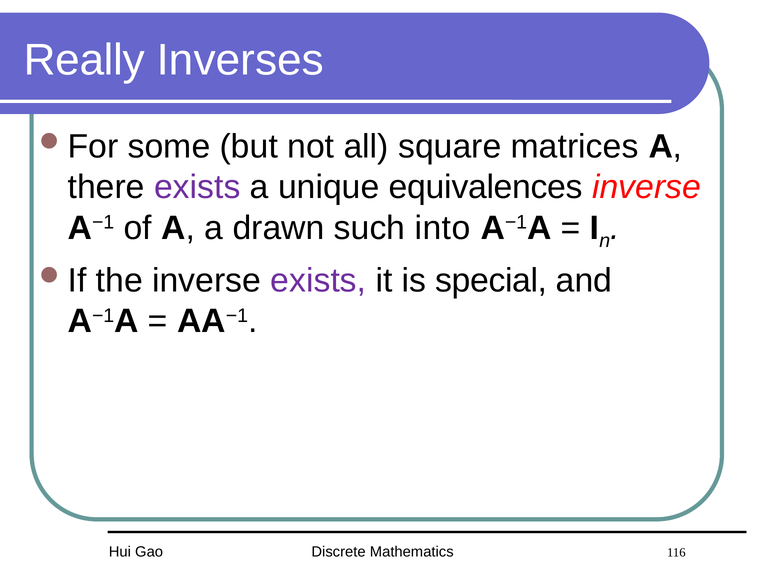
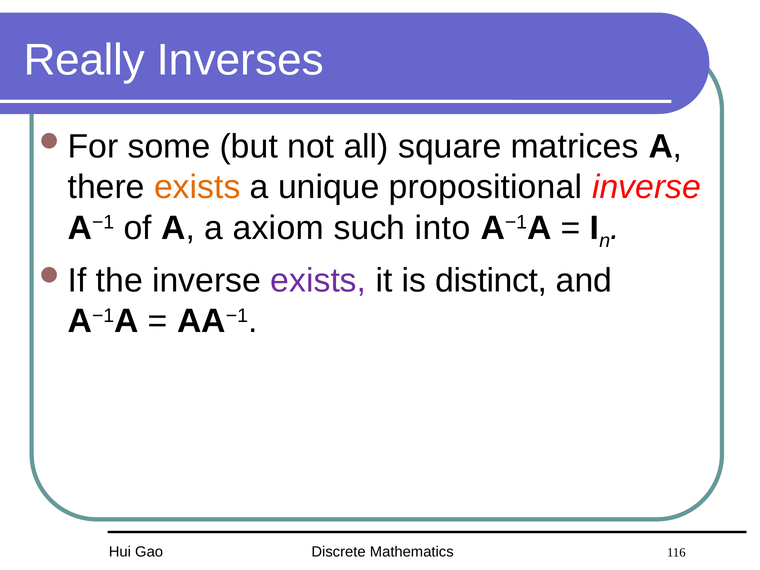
exists at (197, 187) colour: purple -> orange
equivalences: equivalences -> propositional
drawn: drawn -> axiom
special: special -> distinct
